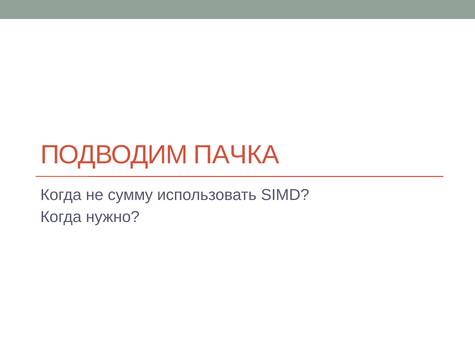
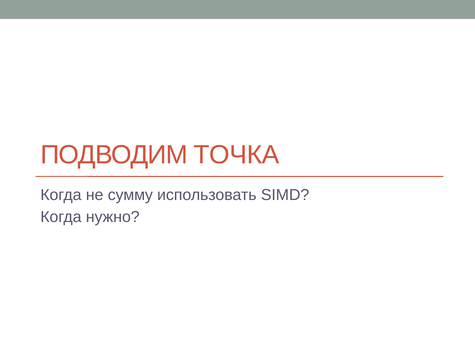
ПАЧКА: ПАЧКА -> ТОЧКА
